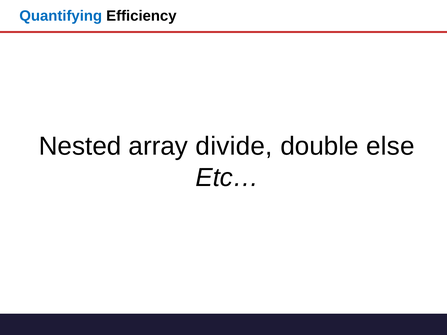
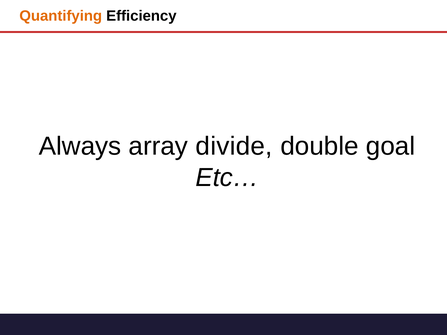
Quantifying colour: blue -> orange
Nested: Nested -> Always
else: else -> goal
